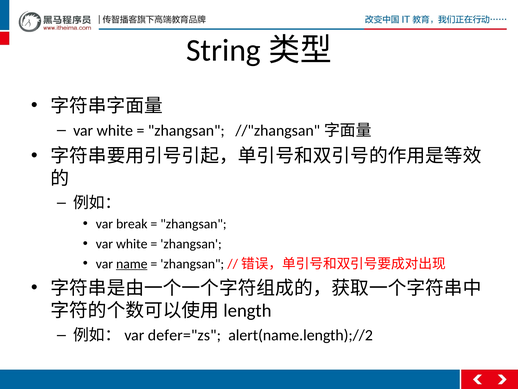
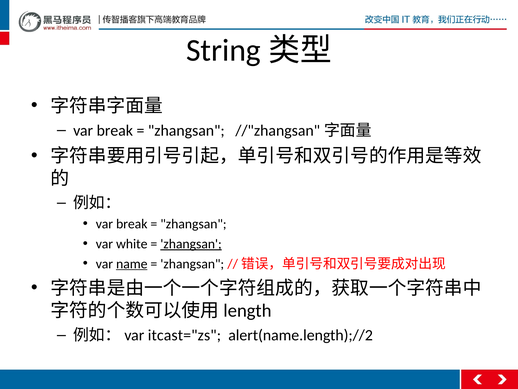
white at (115, 130): white -> break
zhangsan at (191, 244) underline: none -> present
defer="zs: defer="zs -> itcast="zs
